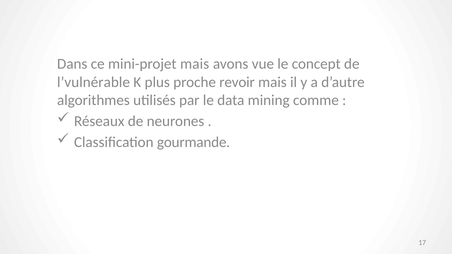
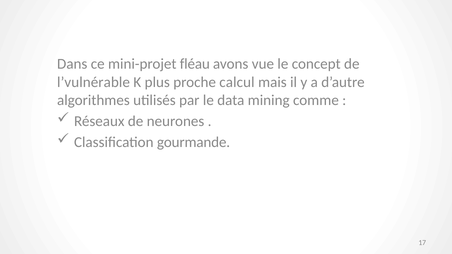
mini-projet mais: mais -> fléau
revoir: revoir -> calcul
